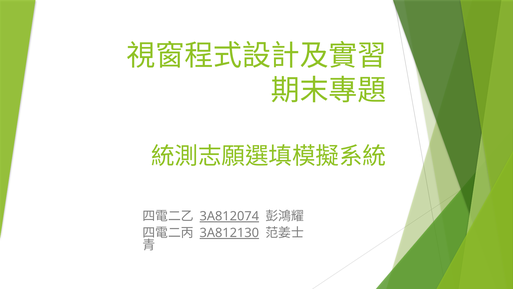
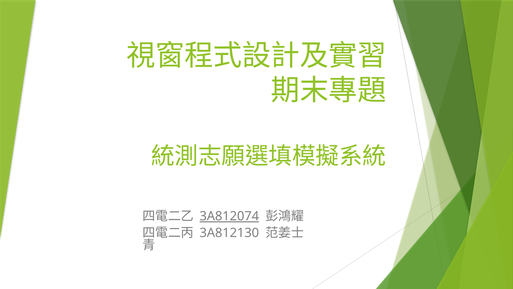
3A812130 underline: present -> none
